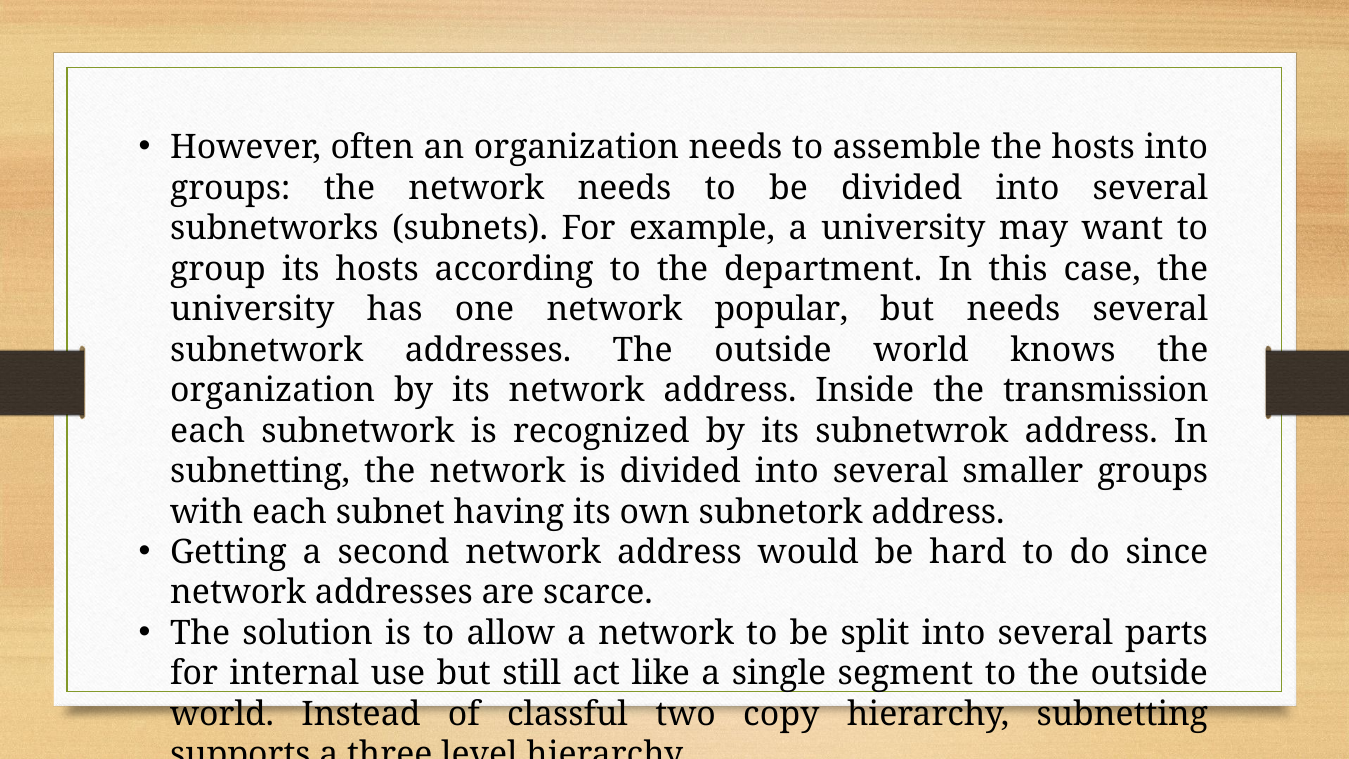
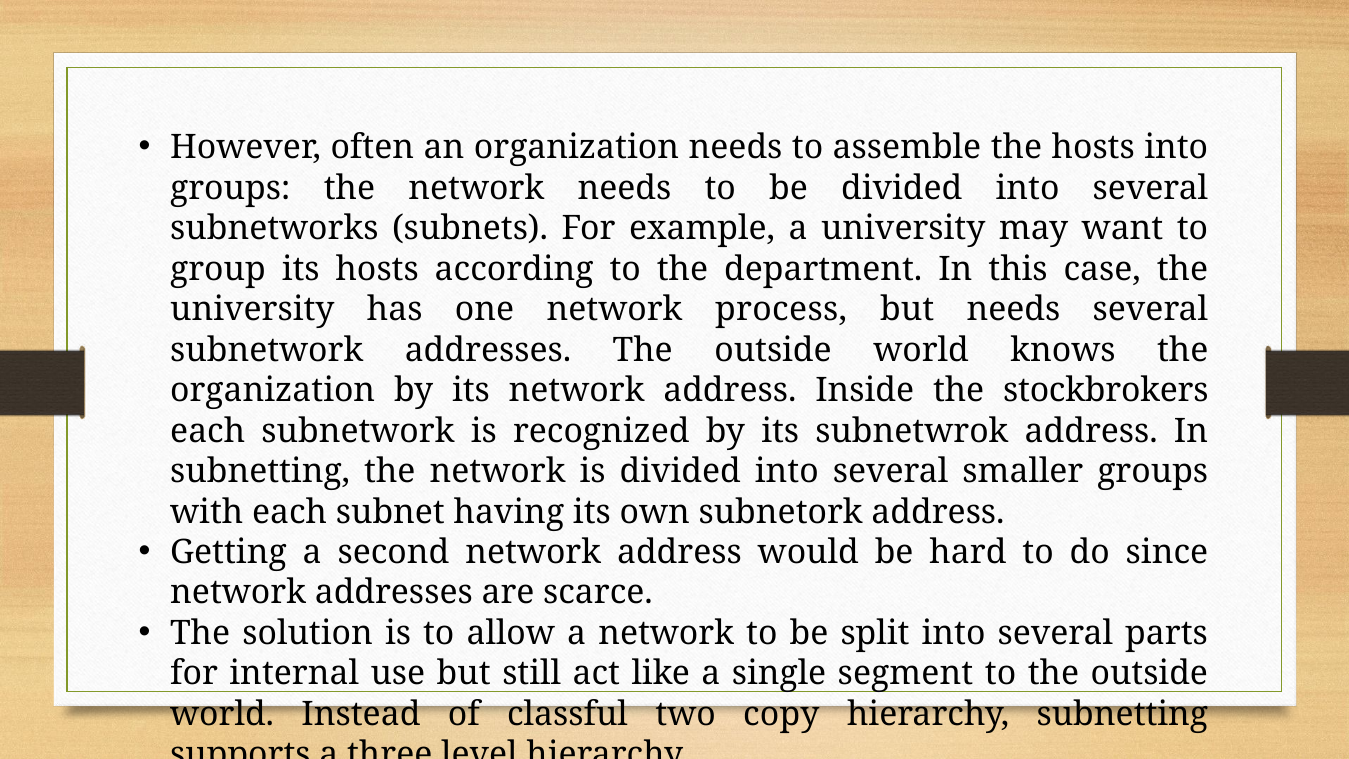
popular: popular -> process
transmission: transmission -> stockbrokers
